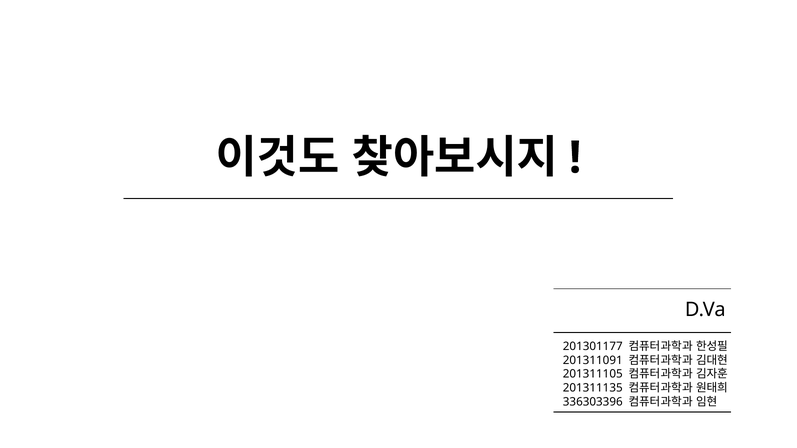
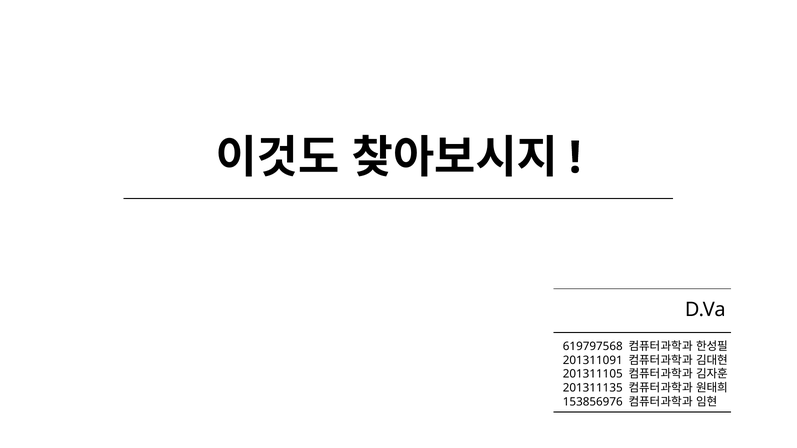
201301177: 201301177 -> 619797568
336303396: 336303396 -> 153856976
